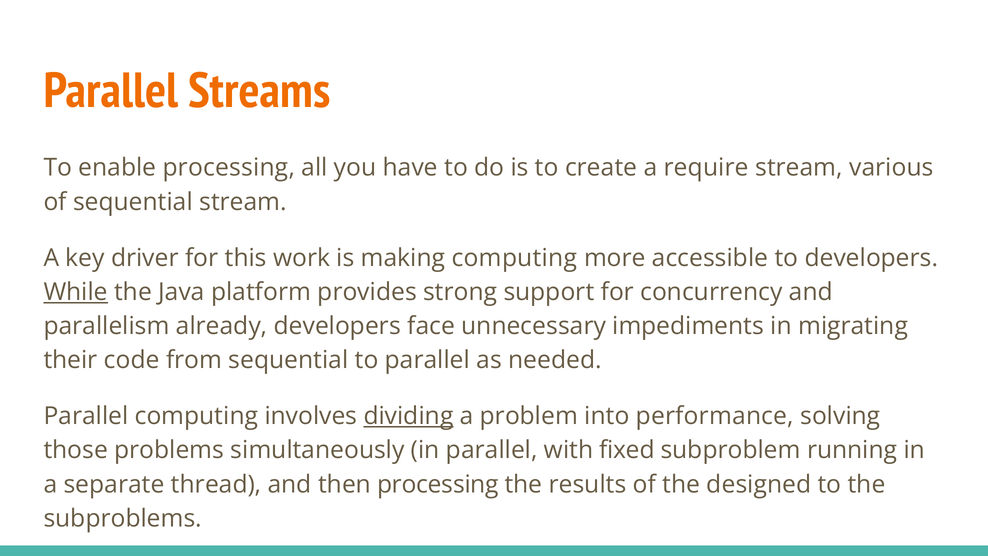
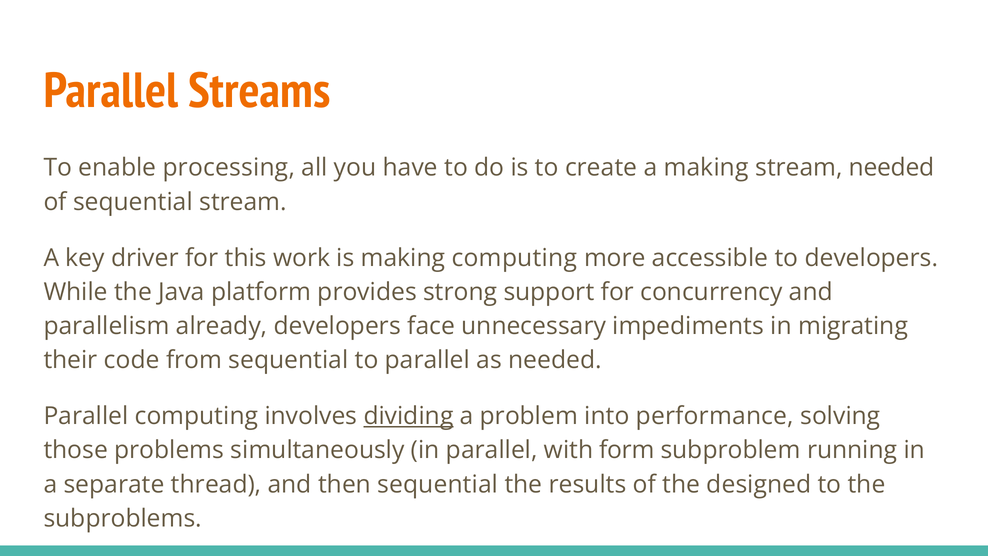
a require: require -> making
stream various: various -> needed
While underline: present -> none
fixed: fixed -> form
then processing: processing -> sequential
